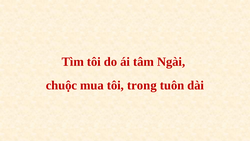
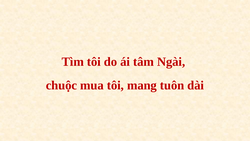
trong: trong -> mang
